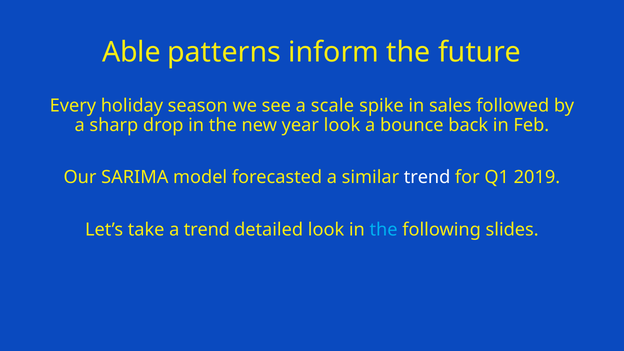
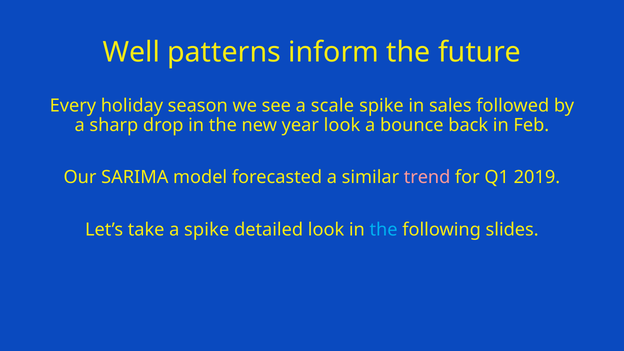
Able: Able -> Well
trend at (427, 177) colour: white -> pink
a trend: trend -> spike
